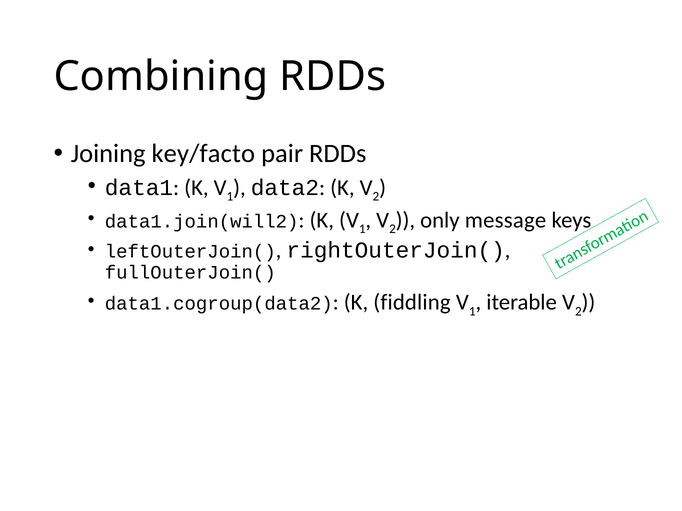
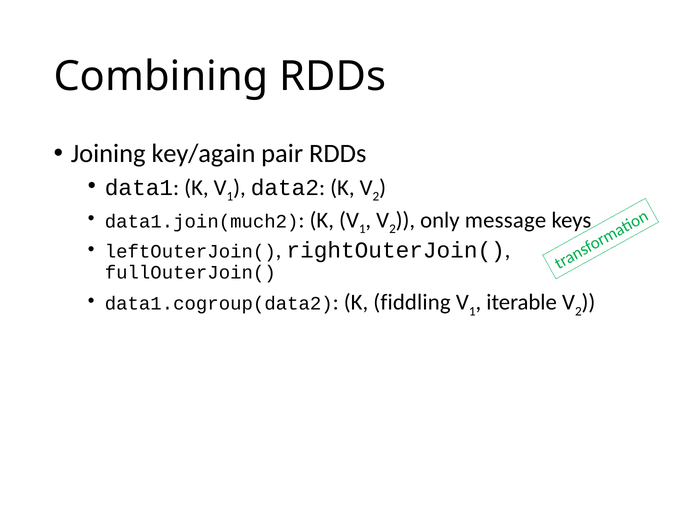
key/facto: key/facto -> key/again
data1.join(will2: data1.join(will2 -> data1.join(much2
